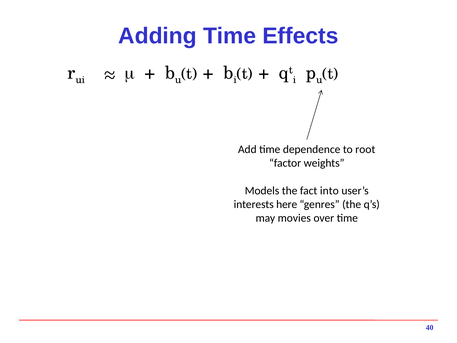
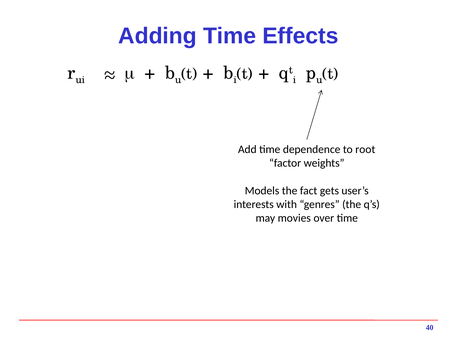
into: into -> gets
here: here -> with
